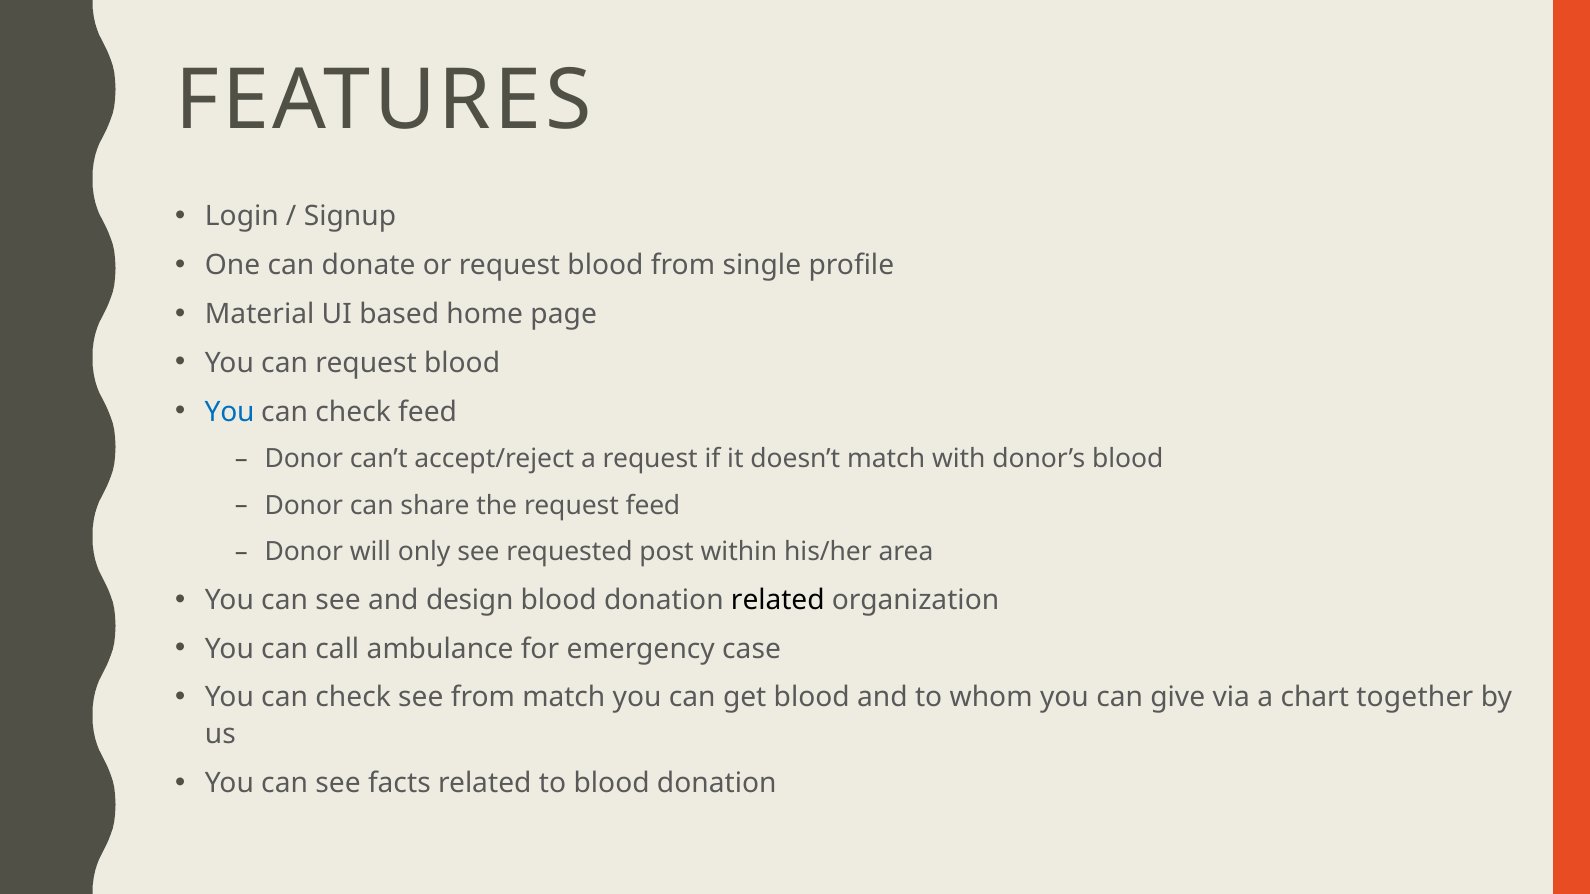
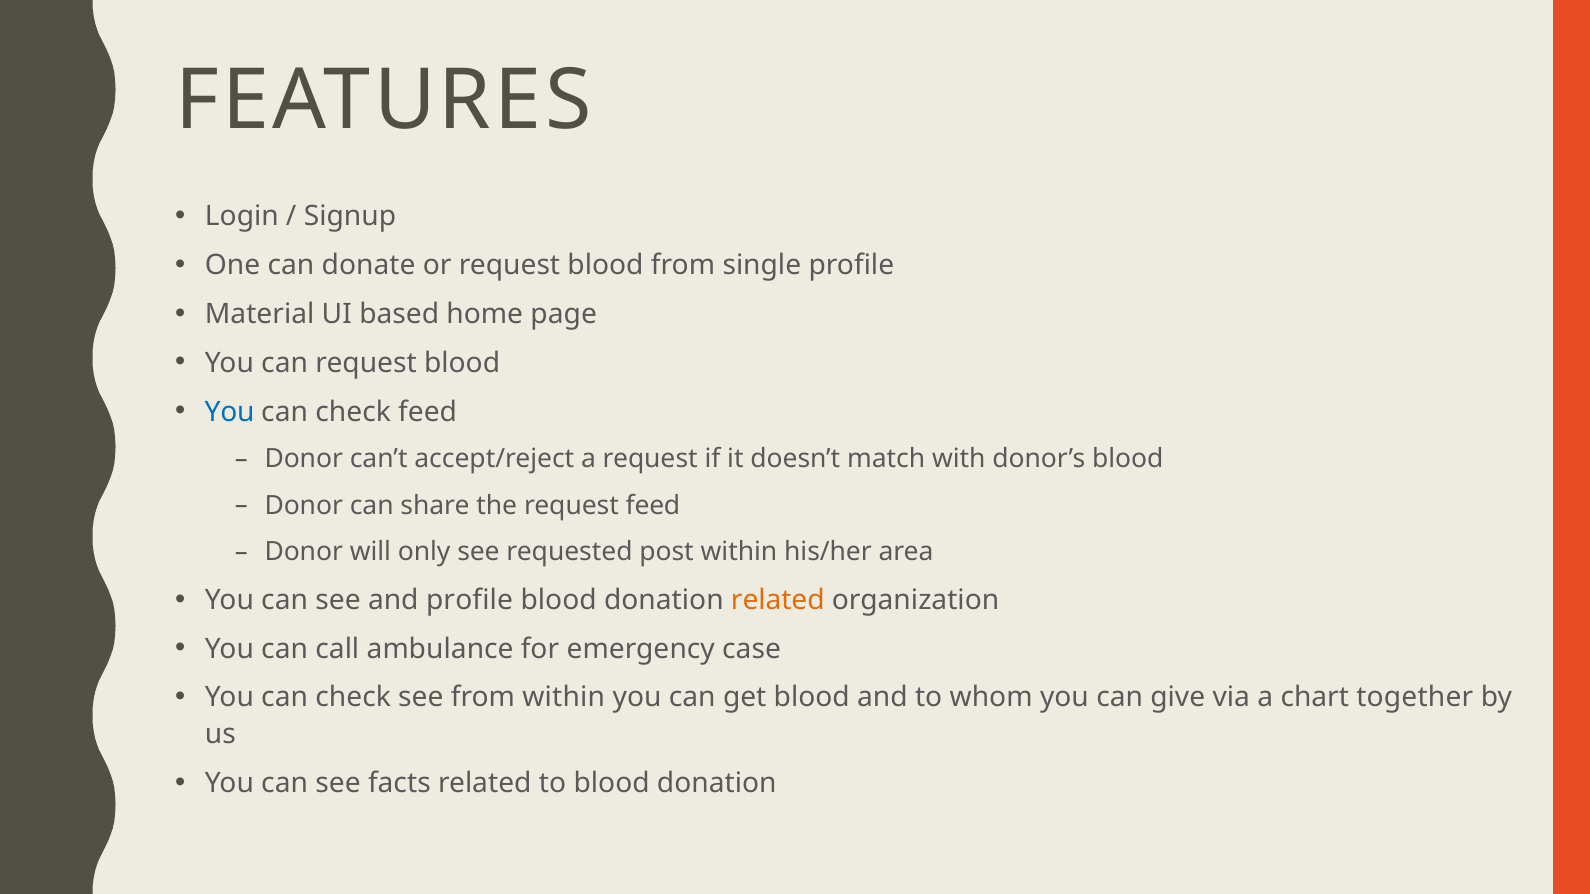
and design: design -> profile
related at (778, 600) colour: black -> orange
from match: match -> within
